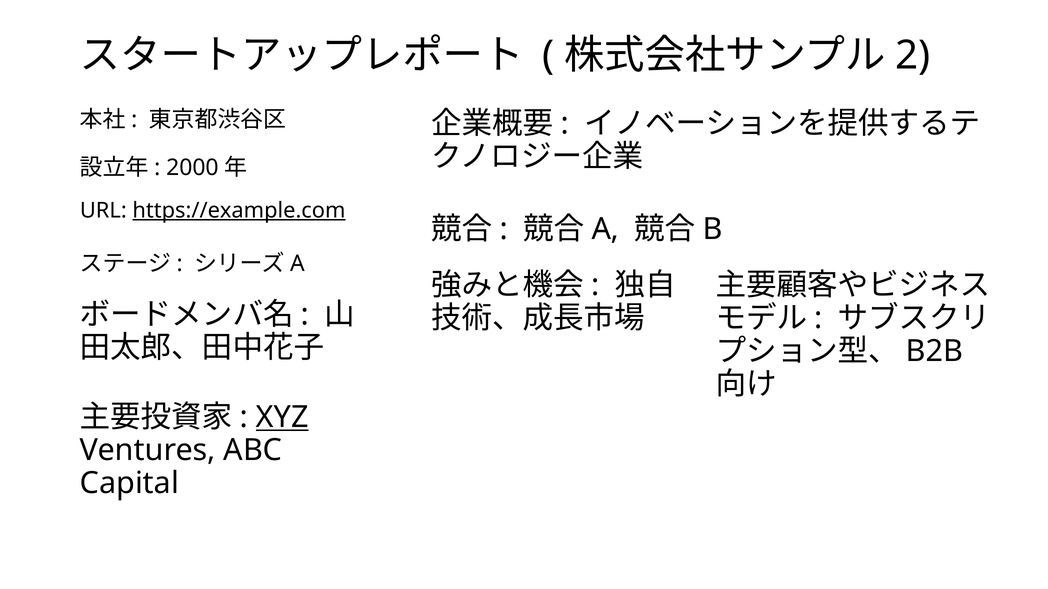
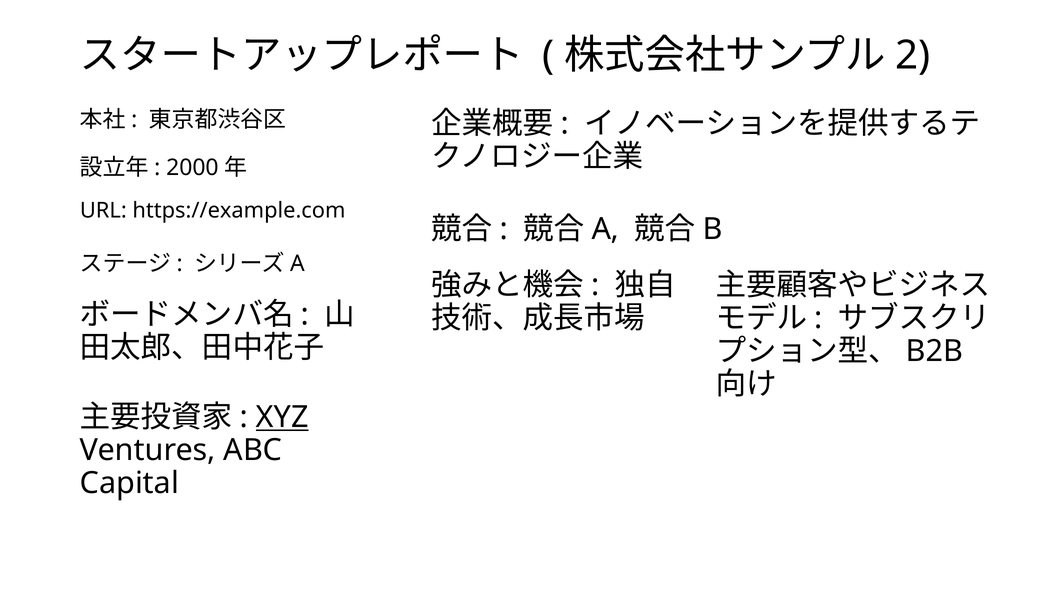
https://example.com underline: present -> none
